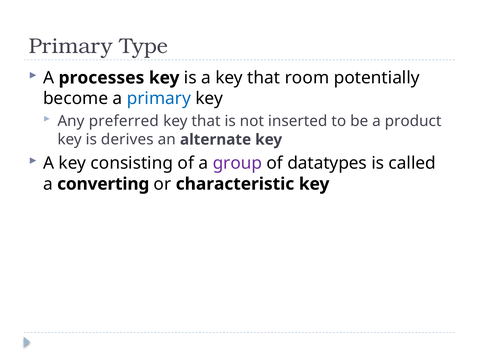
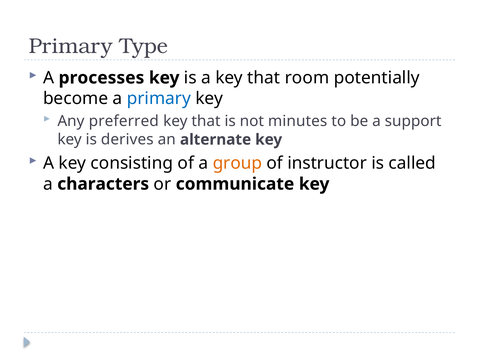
inserted: inserted -> minutes
product: product -> support
group colour: purple -> orange
datatypes: datatypes -> instructor
converting: converting -> characters
characteristic: characteristic -> communicate
